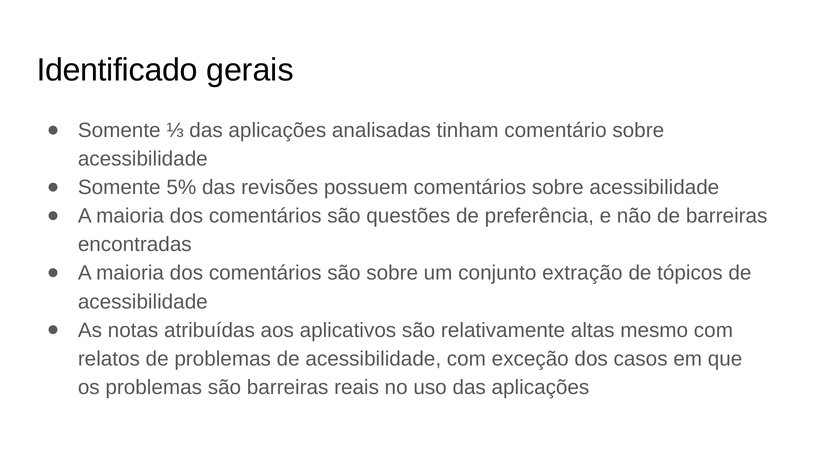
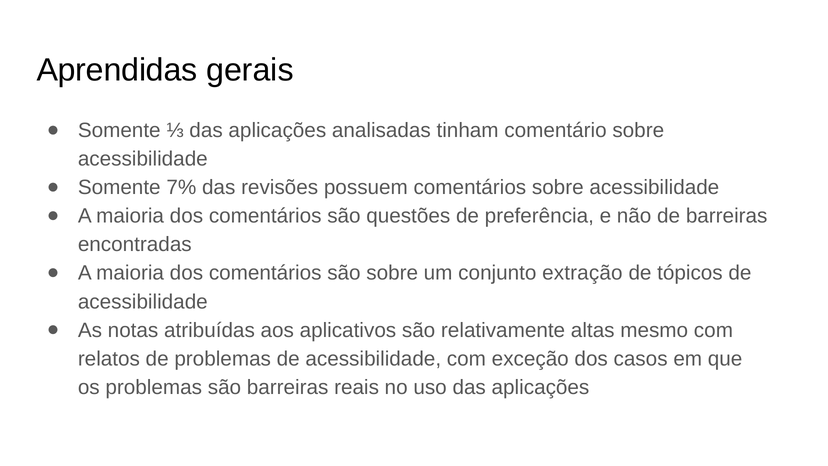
Identificado: Identificado -> Aprendidas
5%: 5% -> 7%
